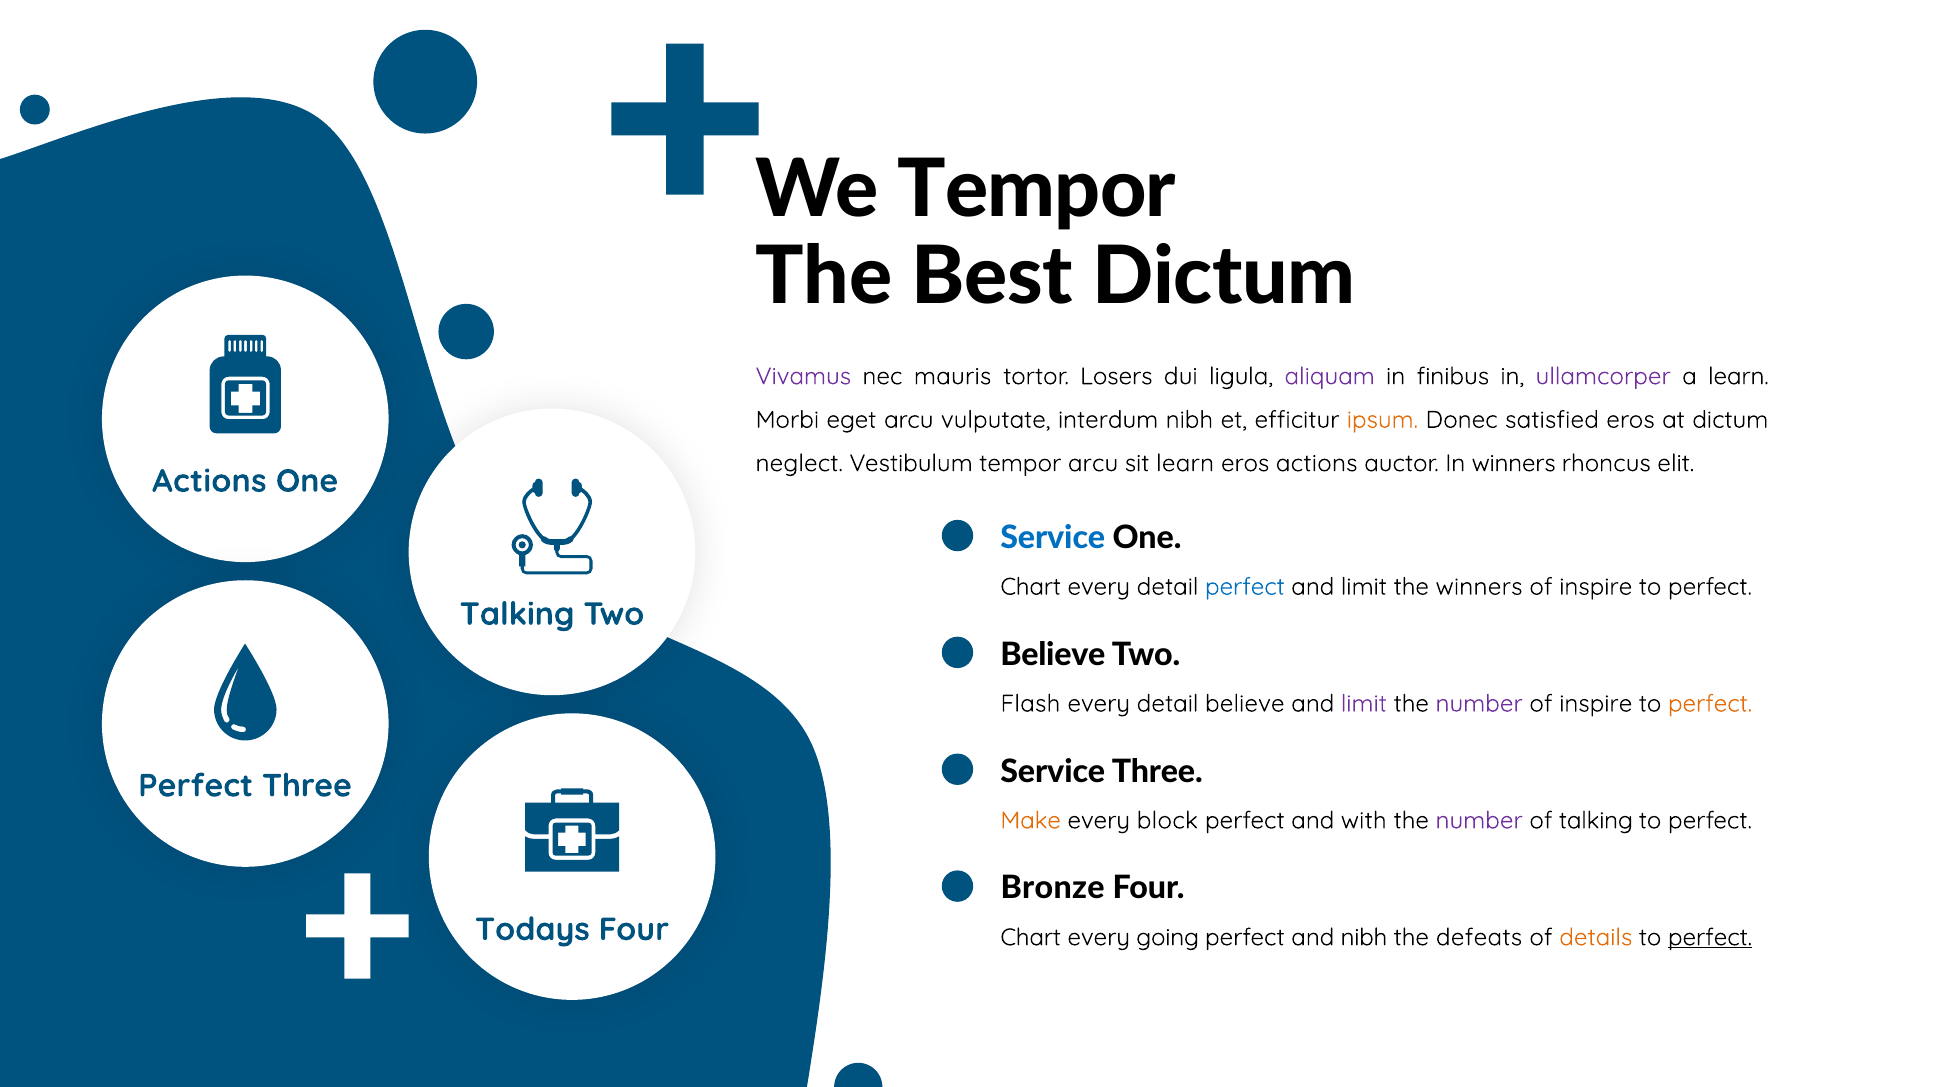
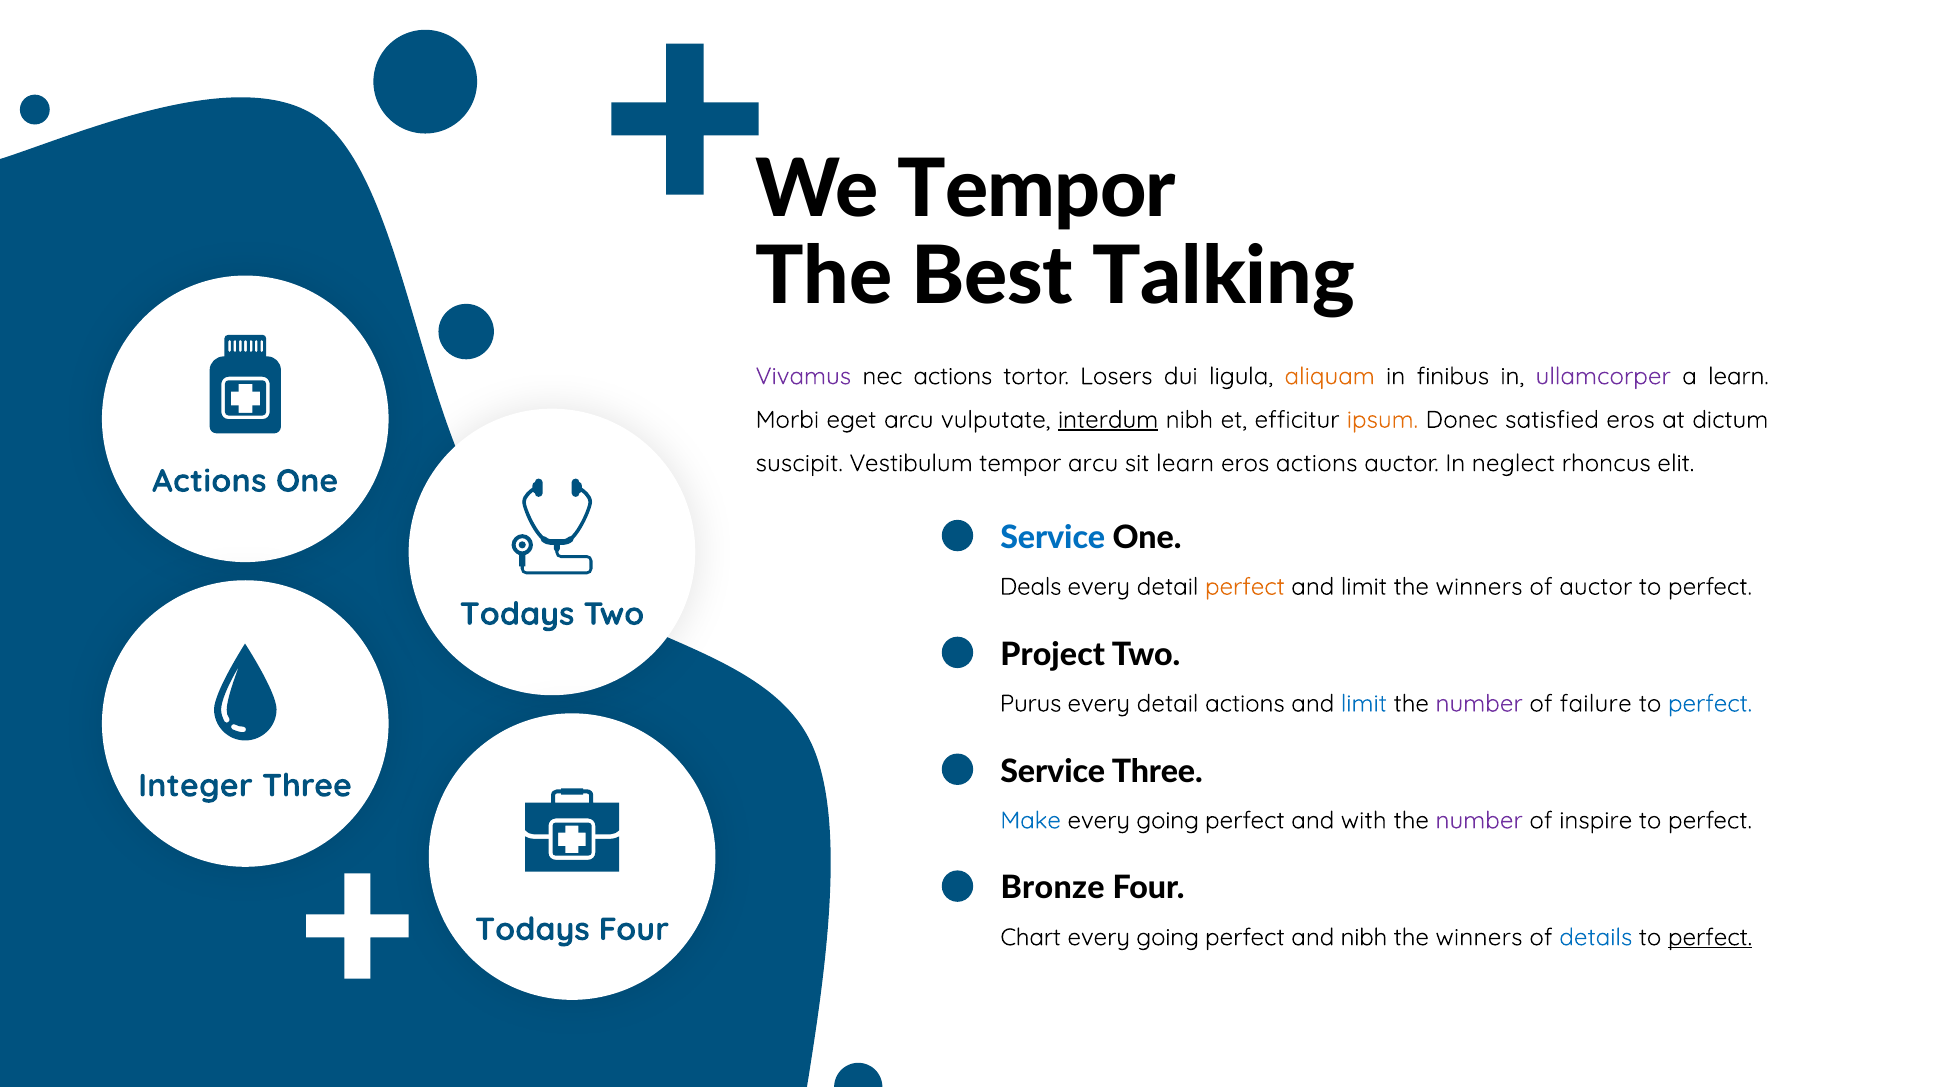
Best Dictum: Dictum -> Talking
nec mauris: mauris -> actions
aliquam colour: purple -> orange
interdum underline: none -> present
neglect: neglect -> suscipit
In winners: winners -> neglect
Chart at (1031, 587): Chart -> Deals
perfect at (1245, 587) colour: blue -> orange
inspire at (1596, 587): inspire -> auctor
Talking at (517, 614): Talking -> Todays
Believe at (1053, 655): Believe -> Project
Flash: Flash -> Purus
detail believe: believe -> actions
limit at (1364, 704) colour: purple -> blue
inspire at (1596, 704): inspire -> failure
perfect at (1710, 704) colour: orange -> blue
Perfect at (196, 786): Perfect -> Integer
Make colour: orange -> blue
block at (1167, 821): block -> going
of talking: talking -> inspire
defeats at (1479, 938): defeats -> winners
details colour: orange -> blue
